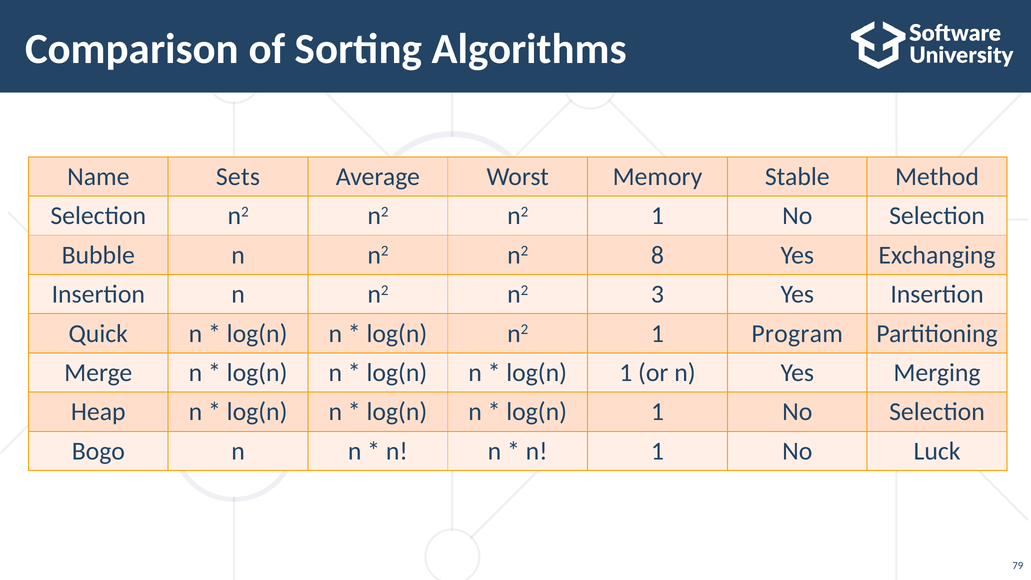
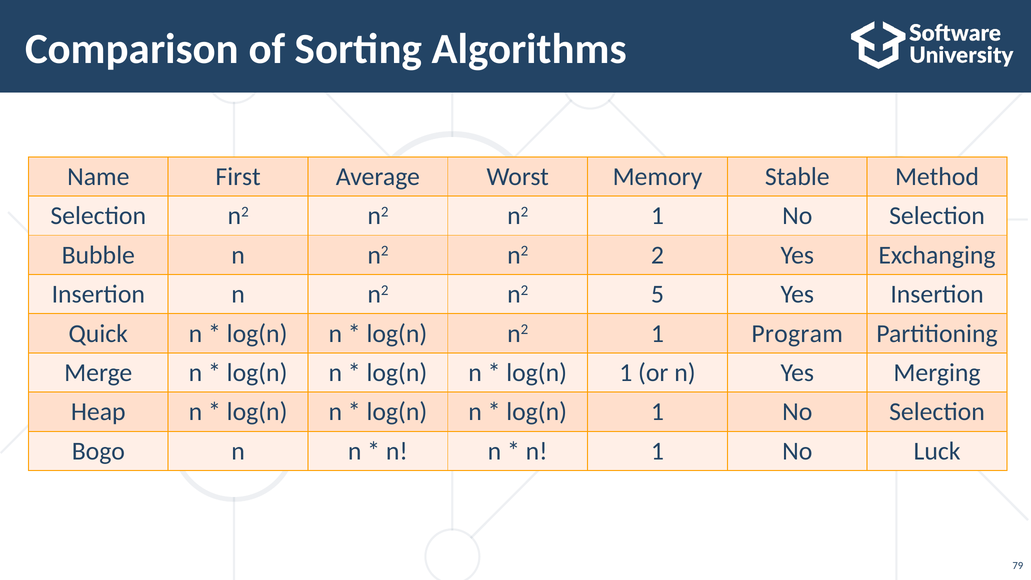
Sets: Sets -> First
8: 8 -> 2
3: 3 -> 5
